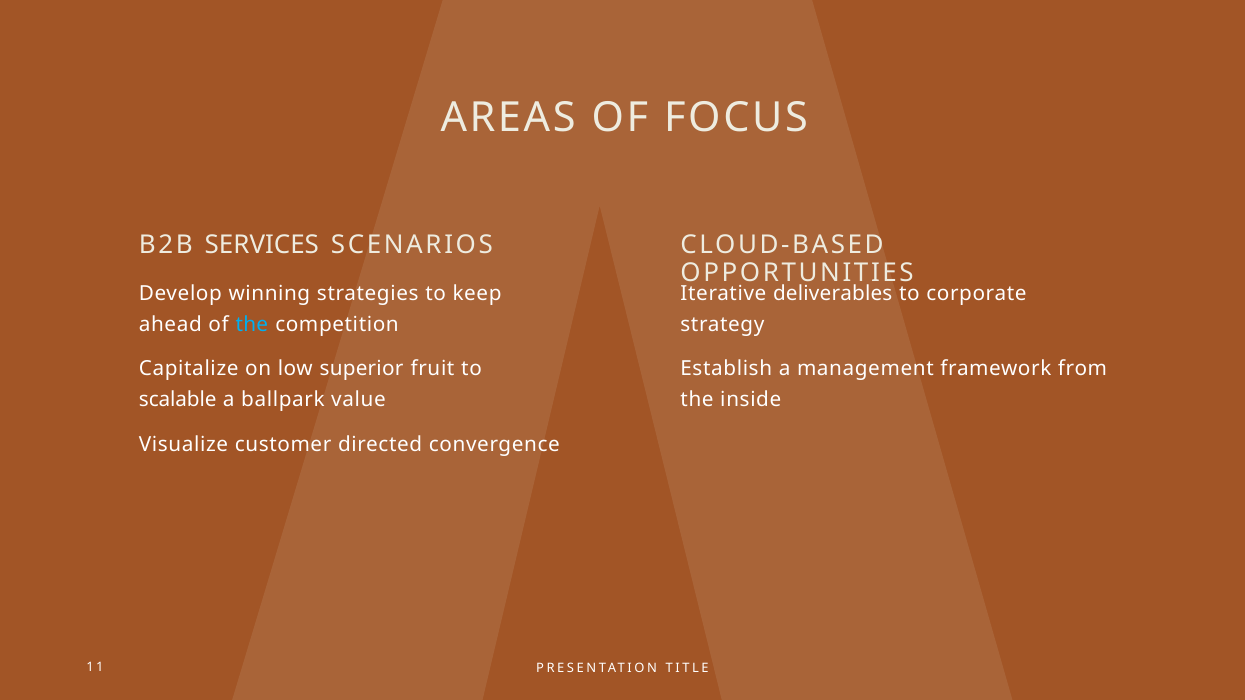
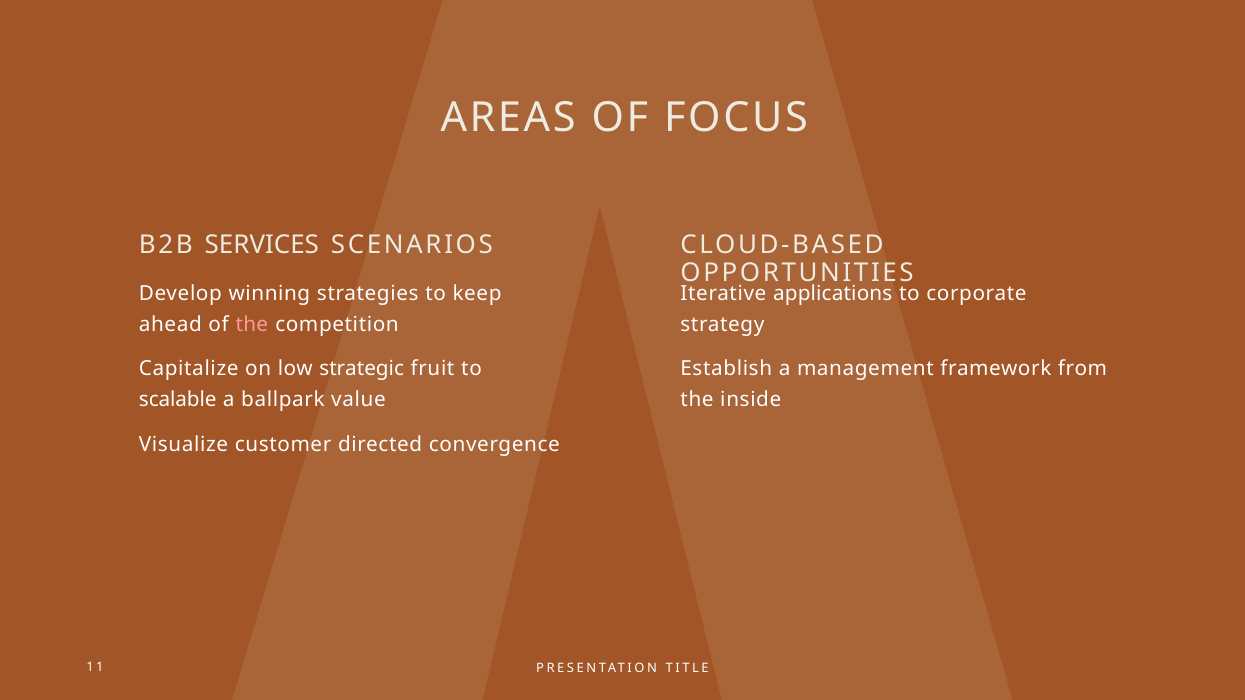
deliverables: deliverables -> applications
the at (252, 325) colour: light blue -> pink
superior: superior -> strategic
